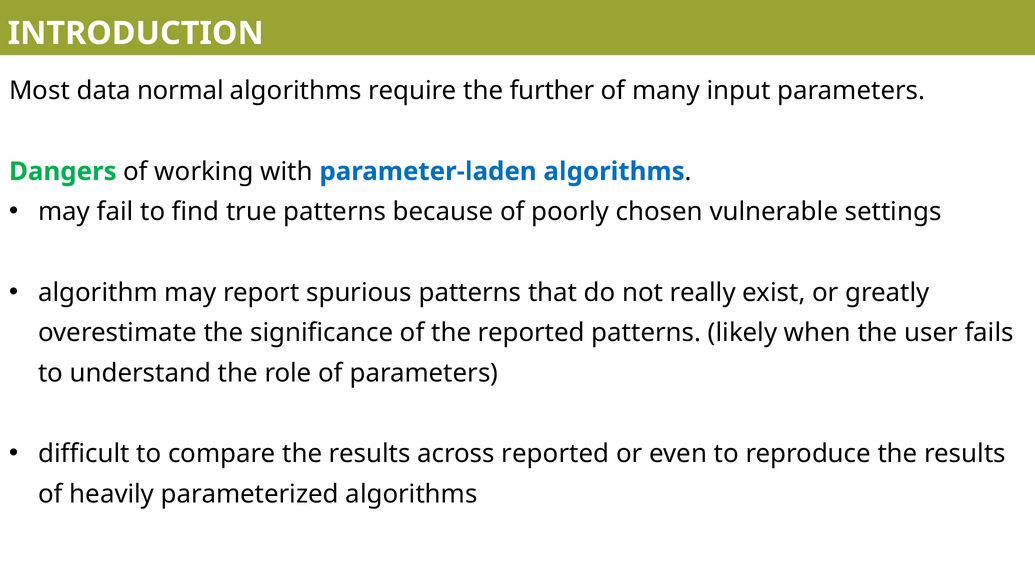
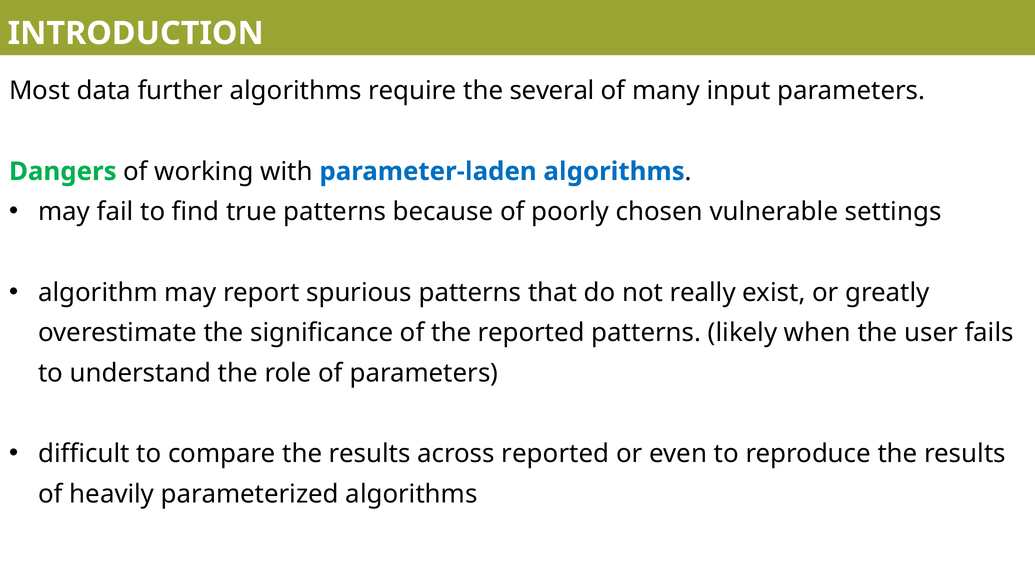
normal: normal -> further
further: further -> several
